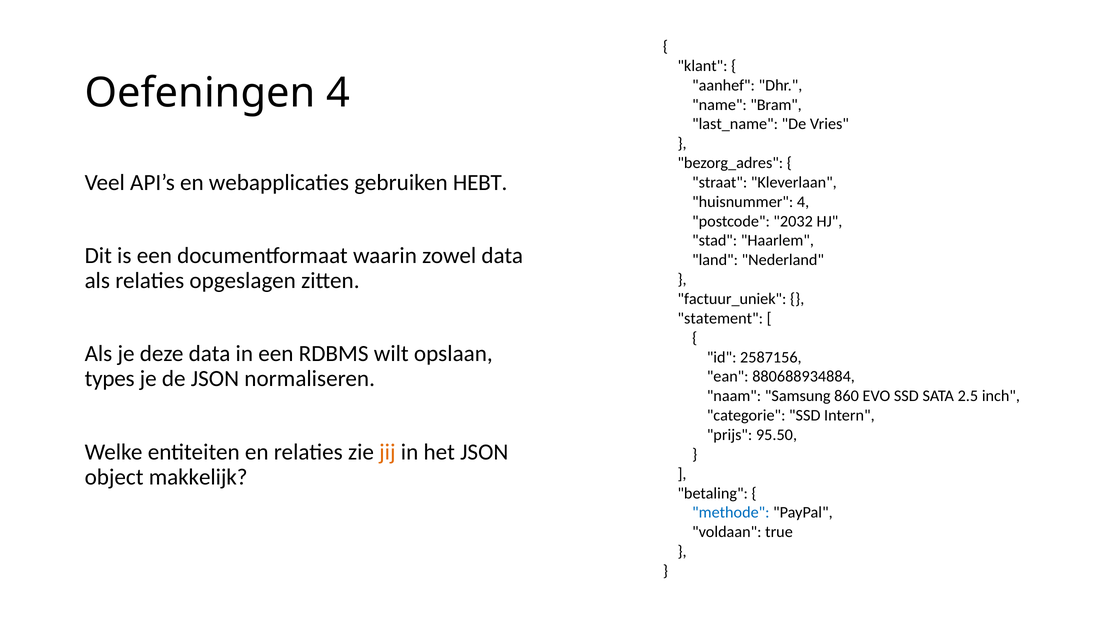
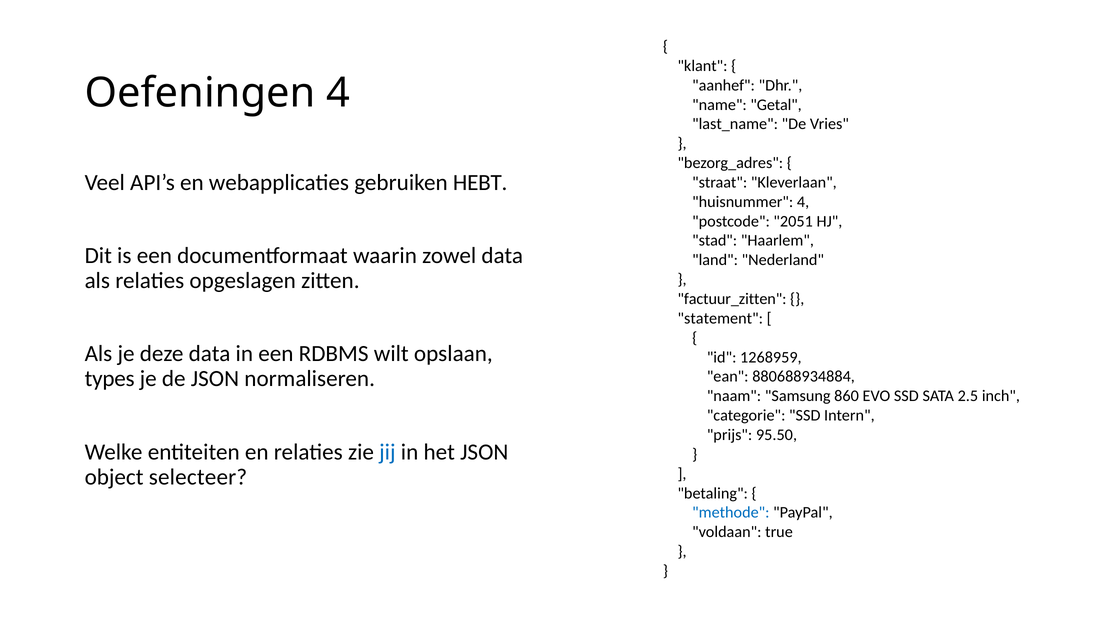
Bram: Bram -> Getal
2032: 2032 -> 2051
factuur_uniek: factuur_uniek -> factuur_zitten
2587156: 2587156 -> 1268959
jij colour: orange -> blue
makkelijk: makkelijk -> selecteer
